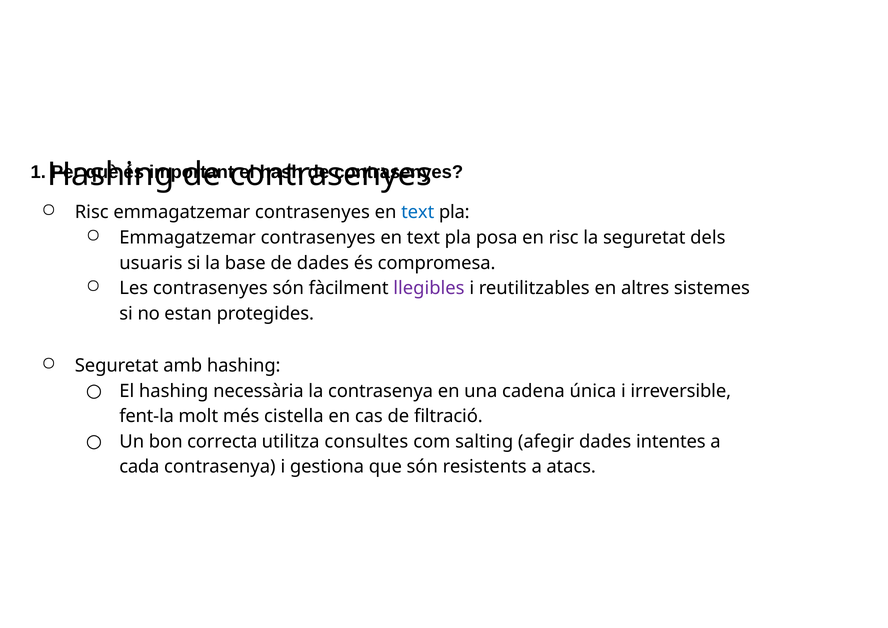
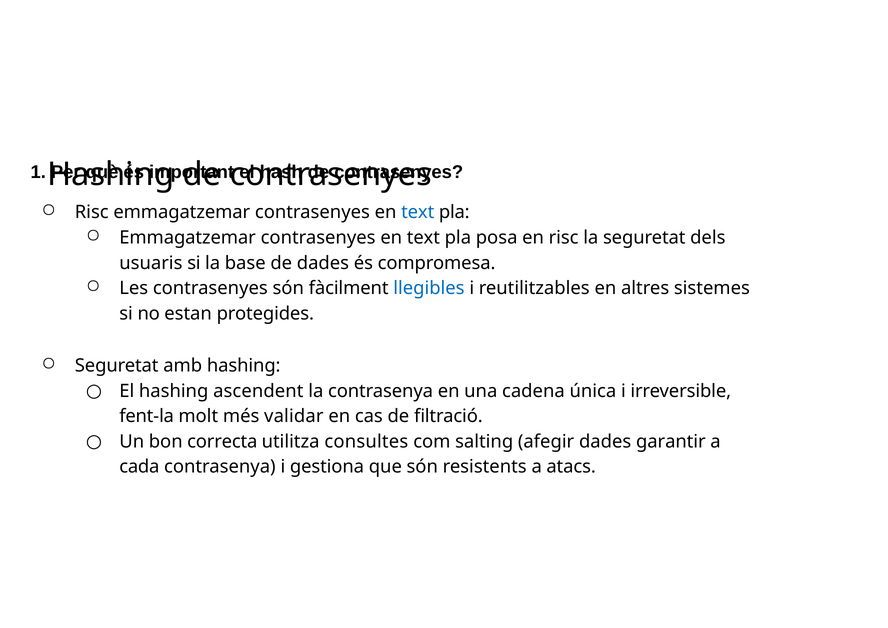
llegibles colour: purple -> blue
necessària: necessària -> ascendent
cistella: cistella -> validar
intentes: intentes -> garantir
